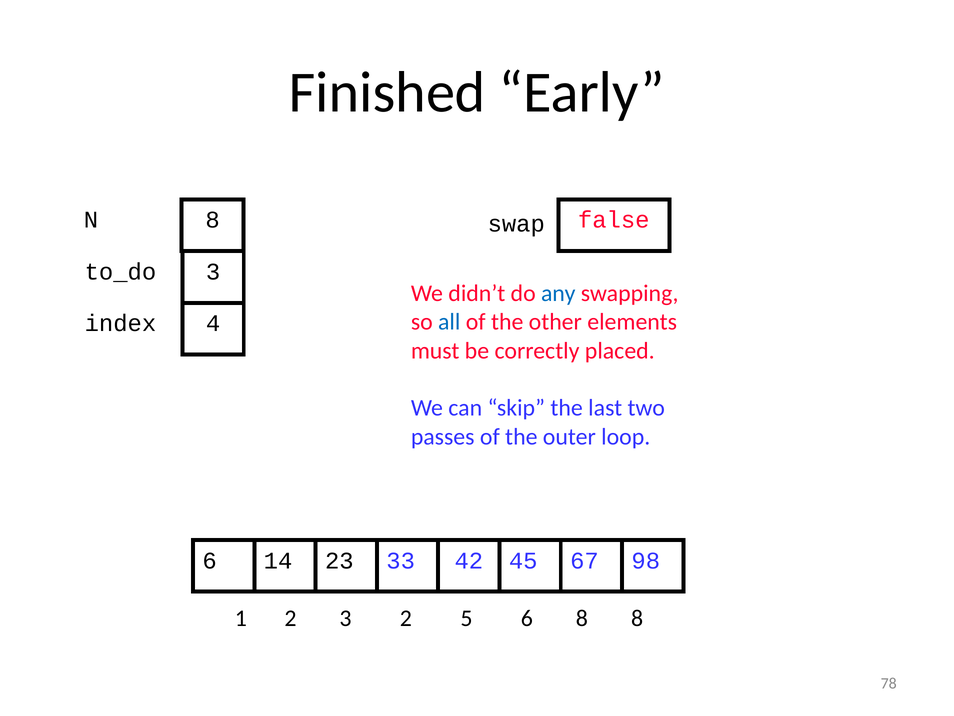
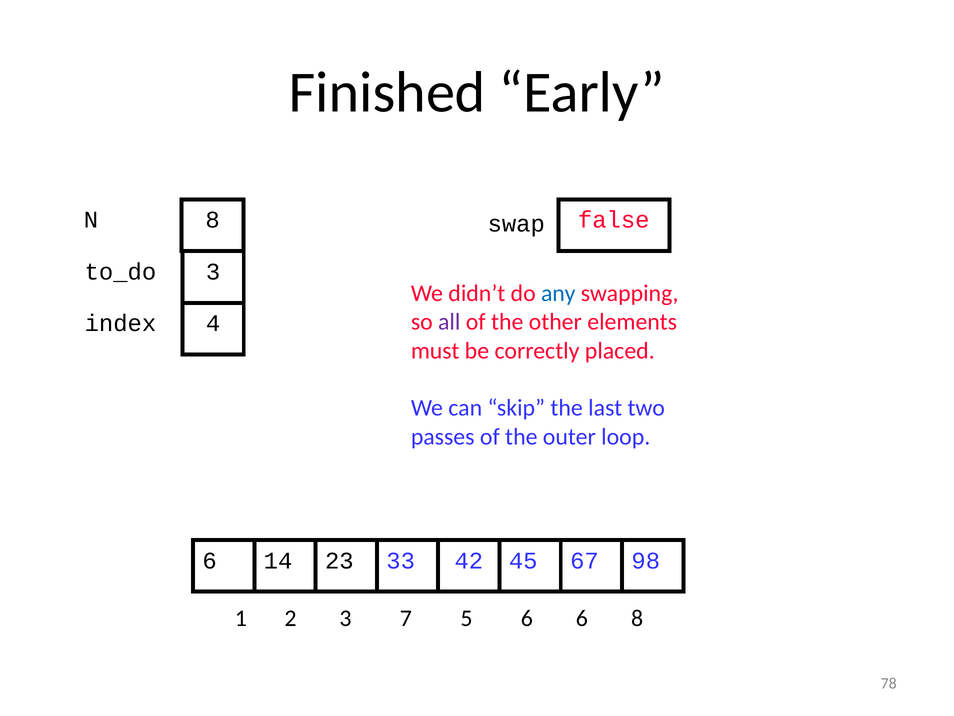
all colour: blue -> purple
3 2: 2 -> 7
6 8: 8 -> 6
